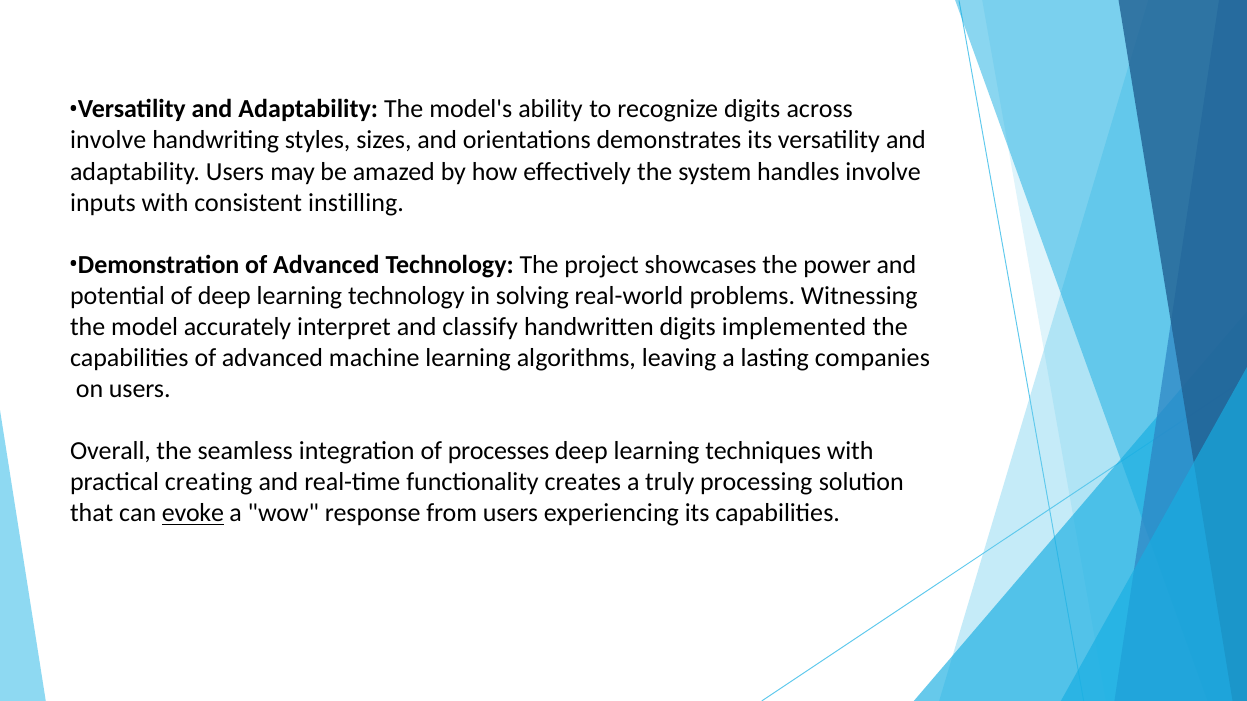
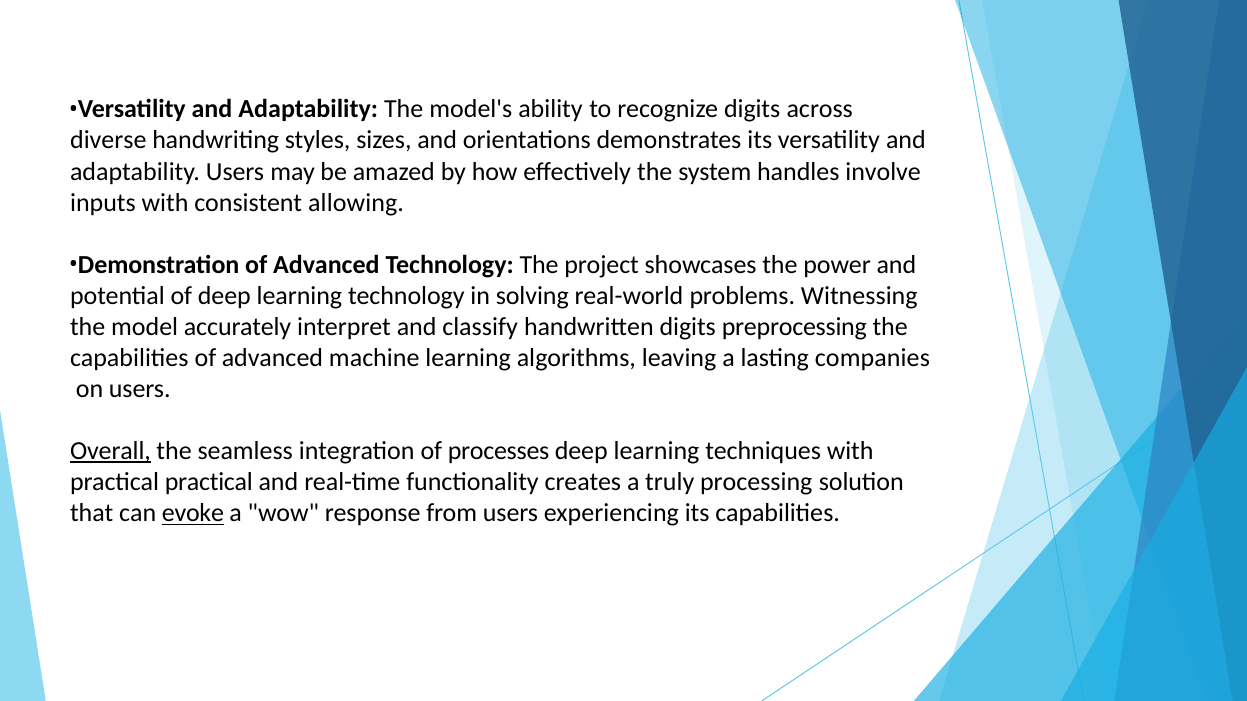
involve at (108, 141): involve -> diverse
instilling: instilling -> allowing
implemented: implemented -> preprocessing
Overall underline: none -> present
practical creating: creating -> practical
